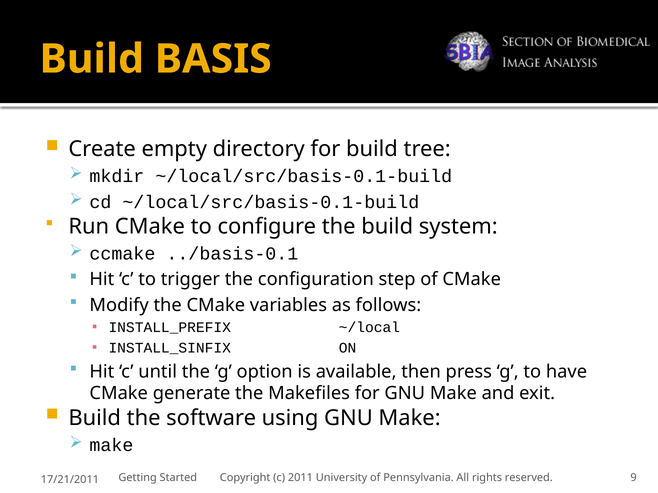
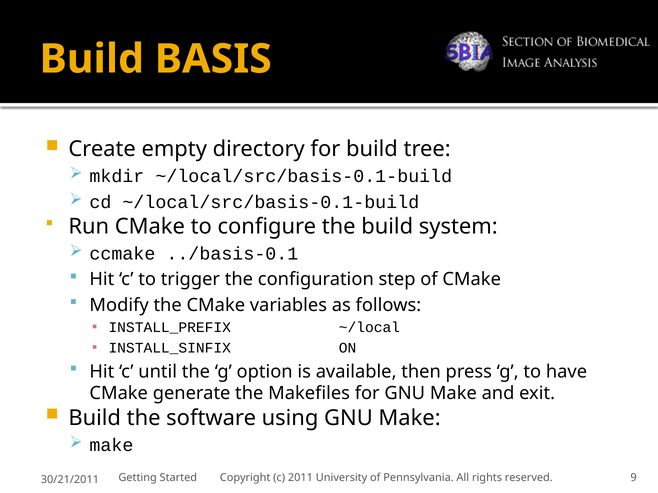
17/21/2011: 17/21/2011 -> 30/21/2011
